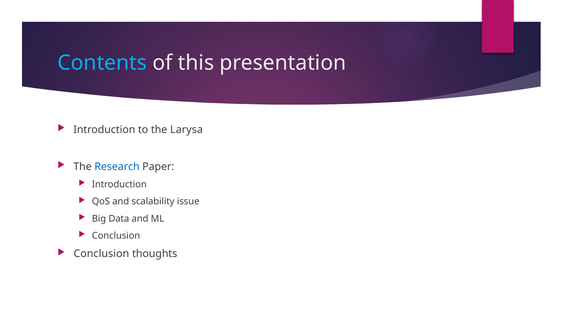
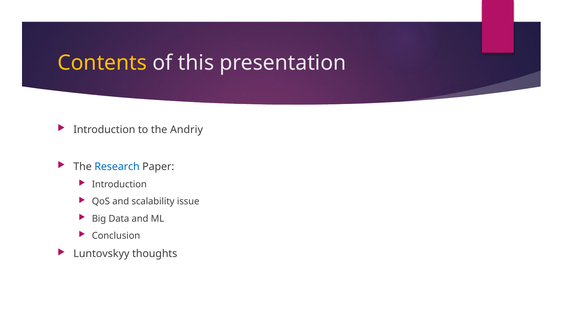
Contents colour: light blue -> yellow
Larysa: Larysa -> Andriy
Conclusion at (101, 254): Conclusion -> Luntovskyy
